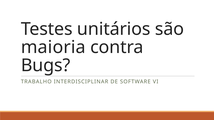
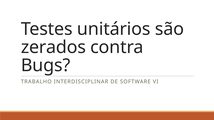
maioria: maioria -> zerados
